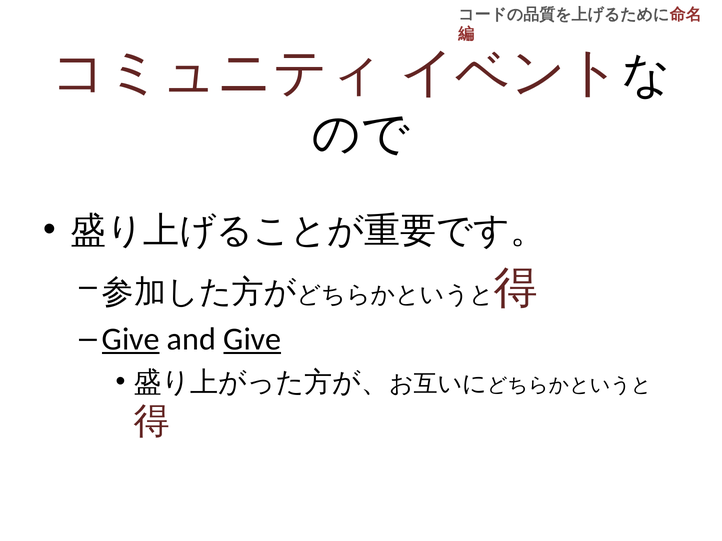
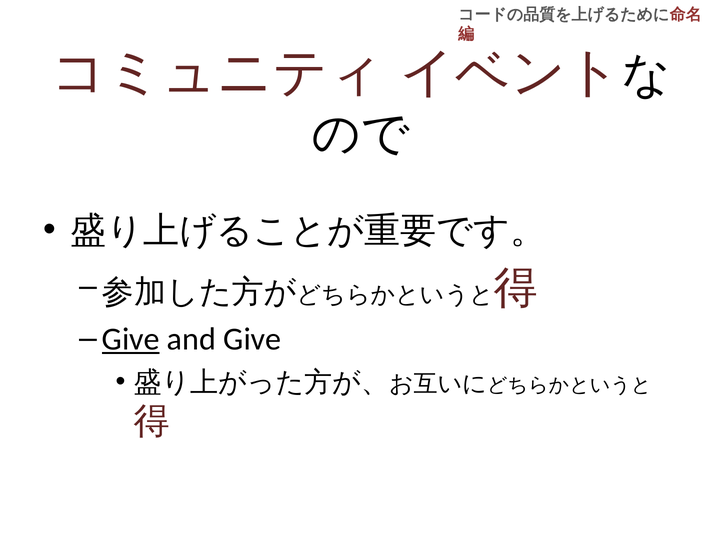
Give at (252, 340) underline: present -> none
